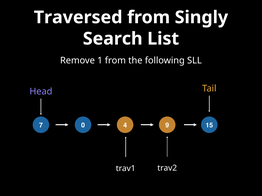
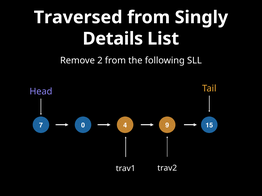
Search: Search -> Details
1: 1 -> 2
